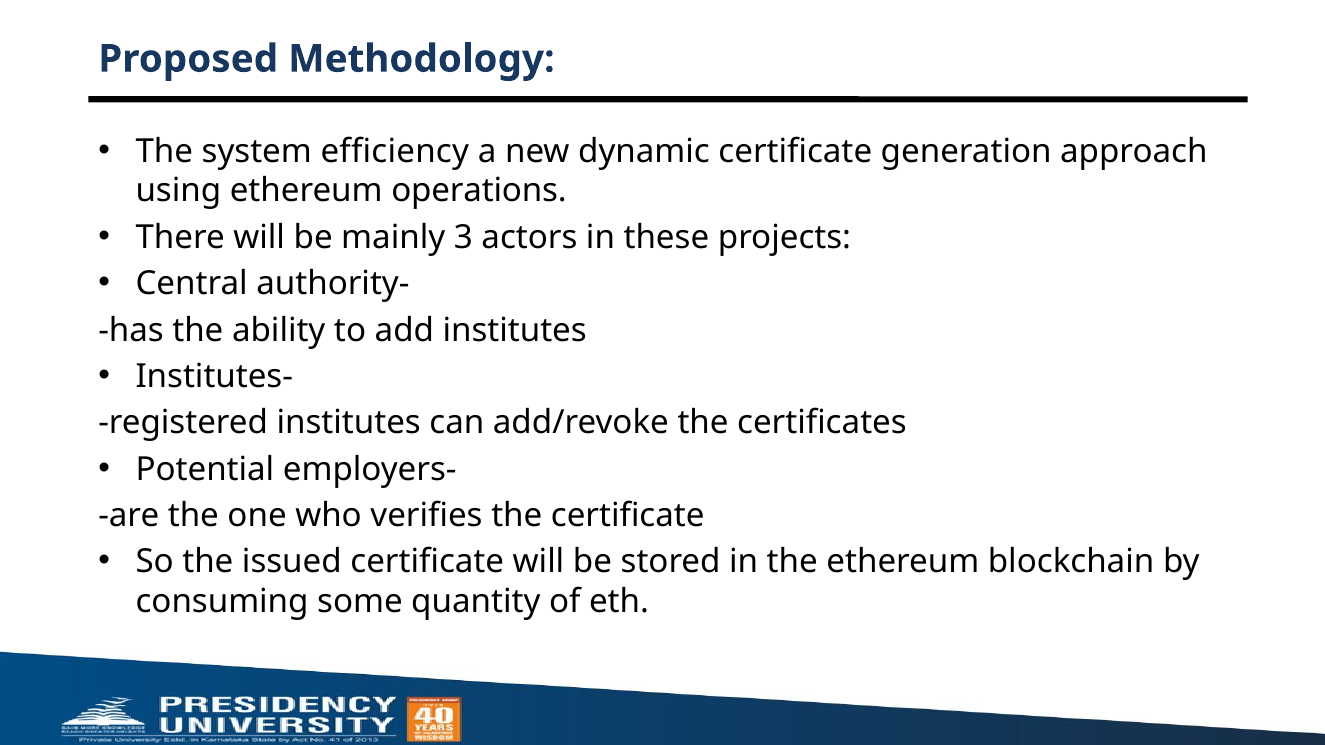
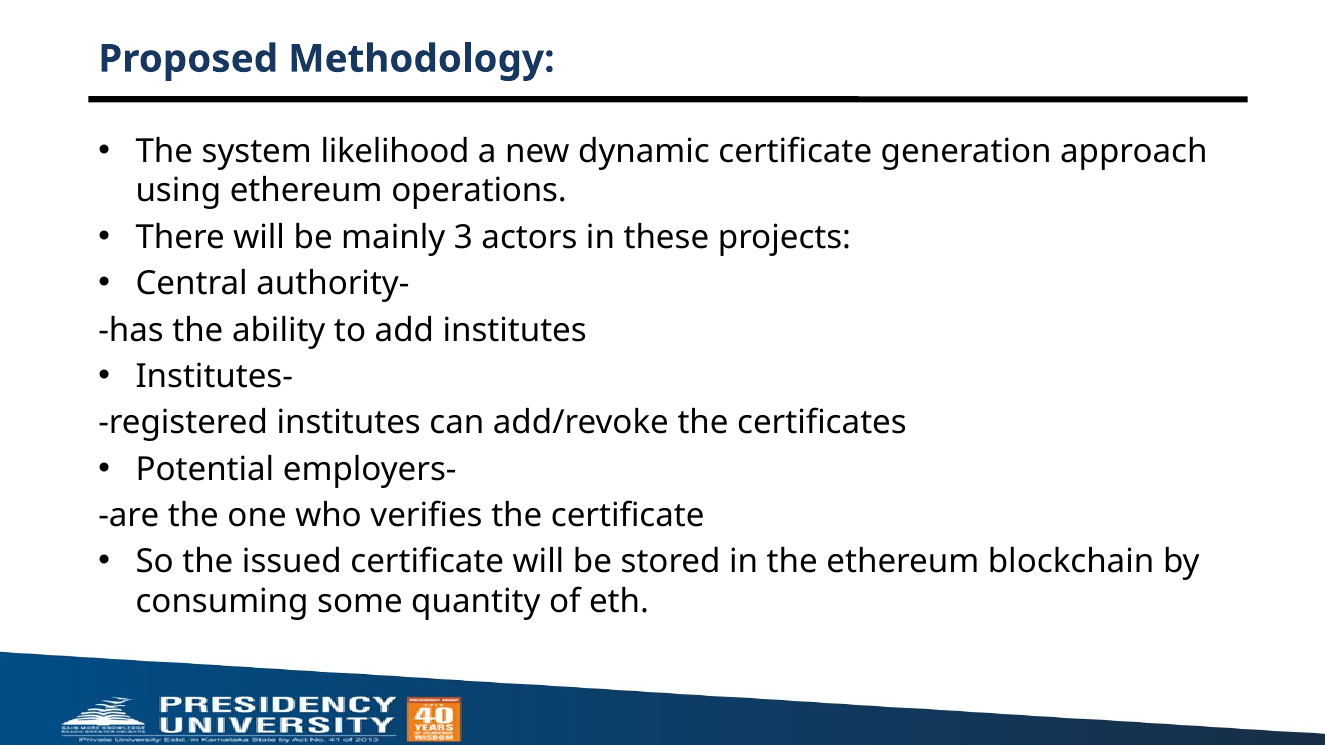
efficiency: efficiency -> likelihood
